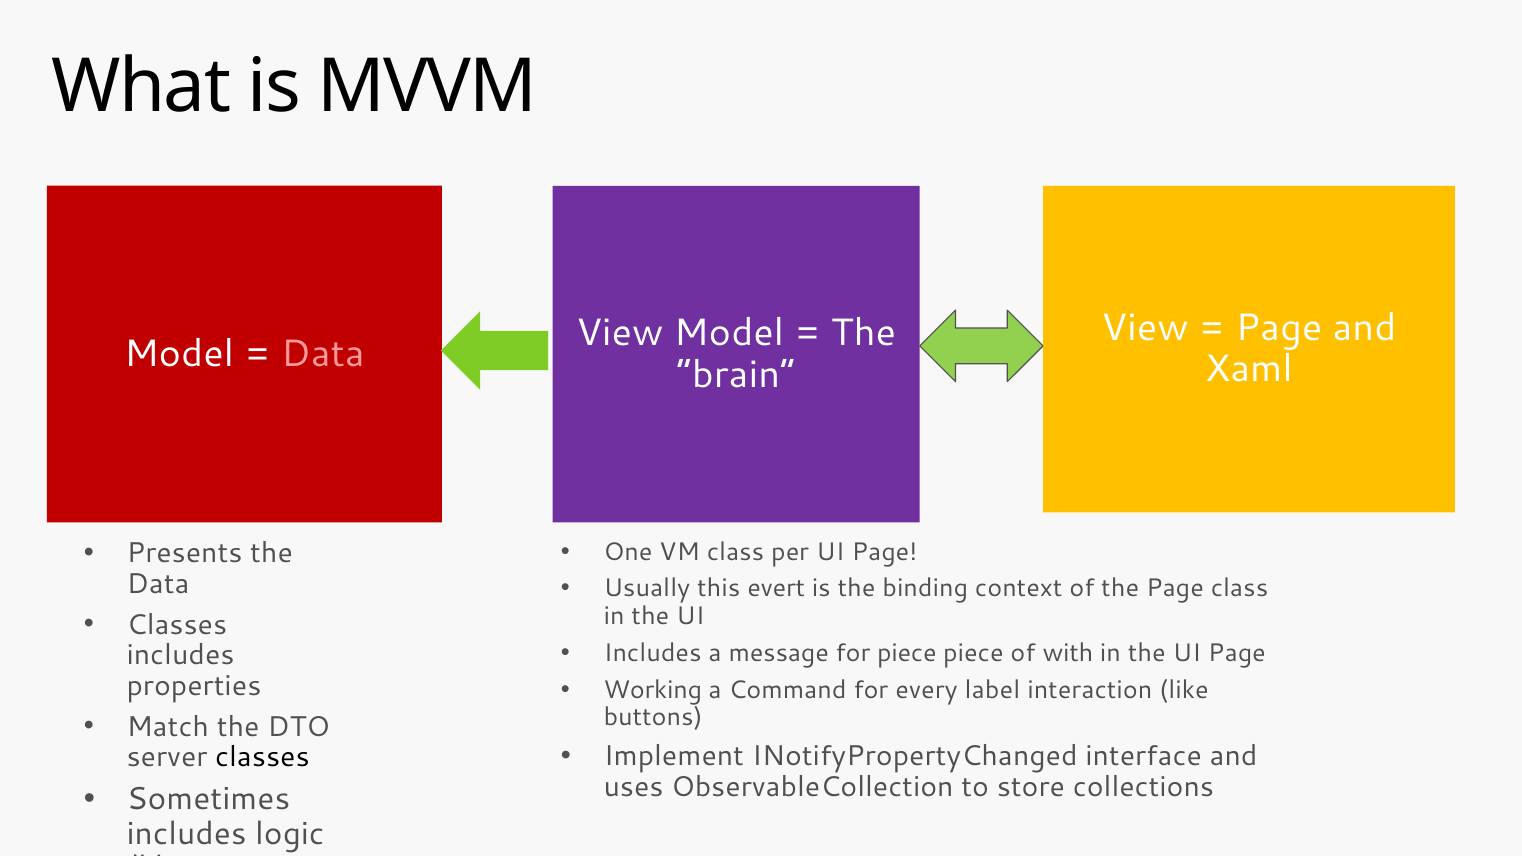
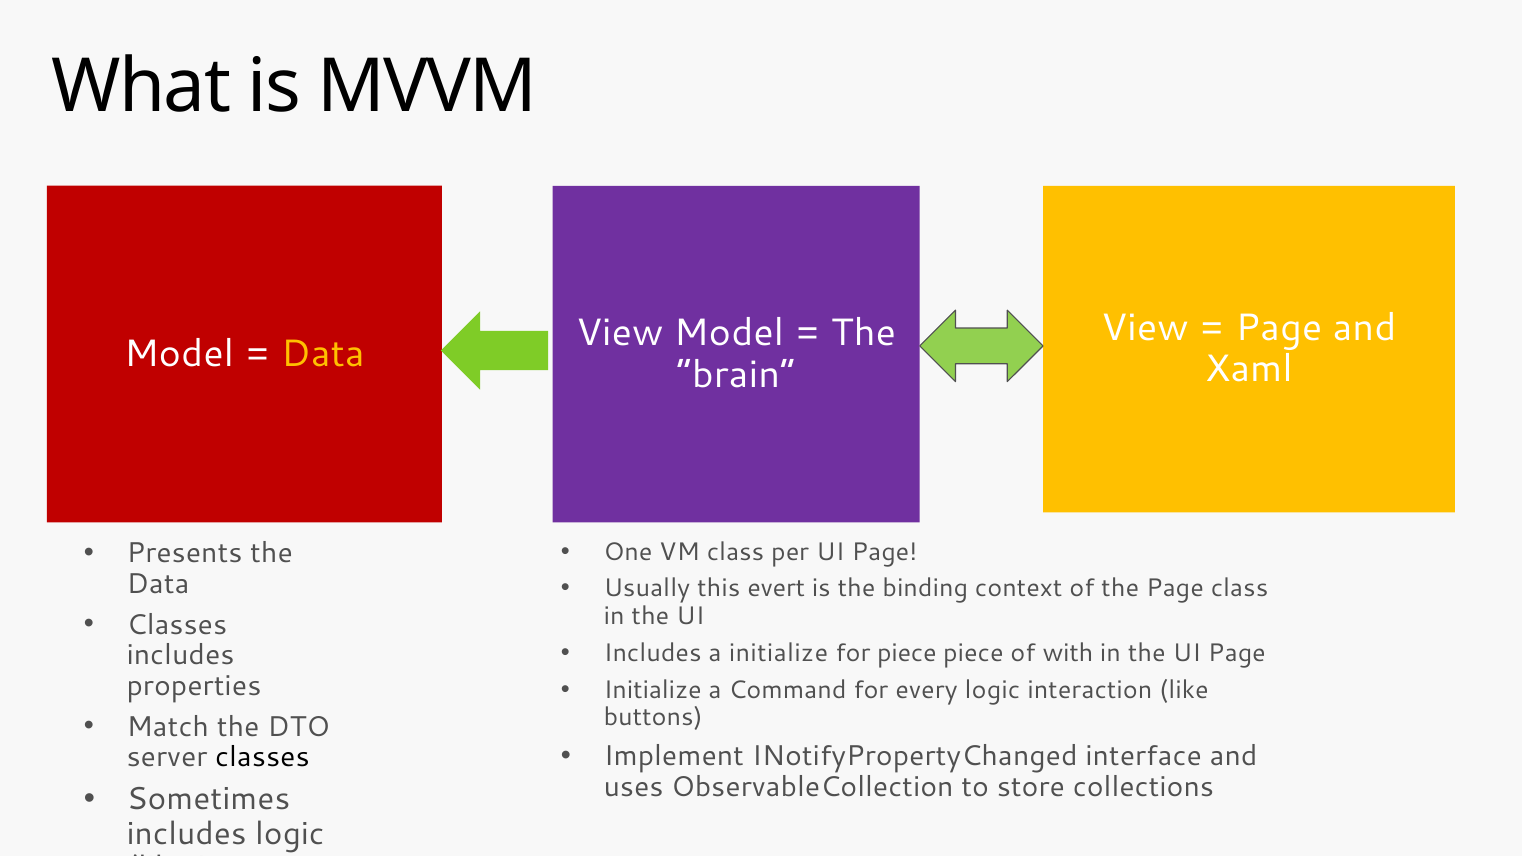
Data at (323, 354) colour: pink -> yellow
a message: message -> initialize
Working at (653, 690): Working -> Initialize
every label: label -> logic
